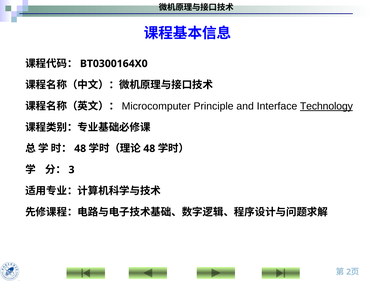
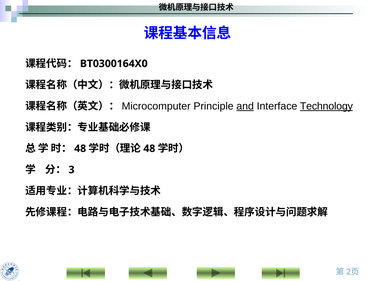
and underline: none -> present
